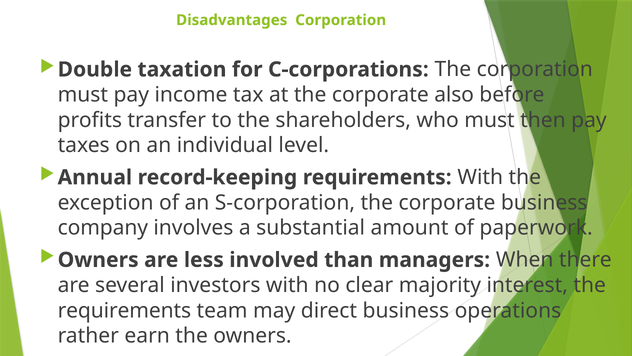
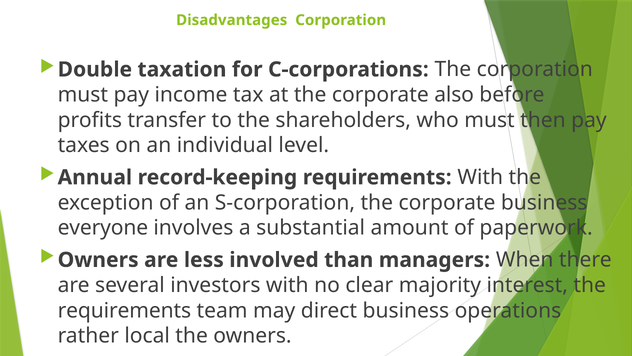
company: company -> everyone
earn: earn -> local
